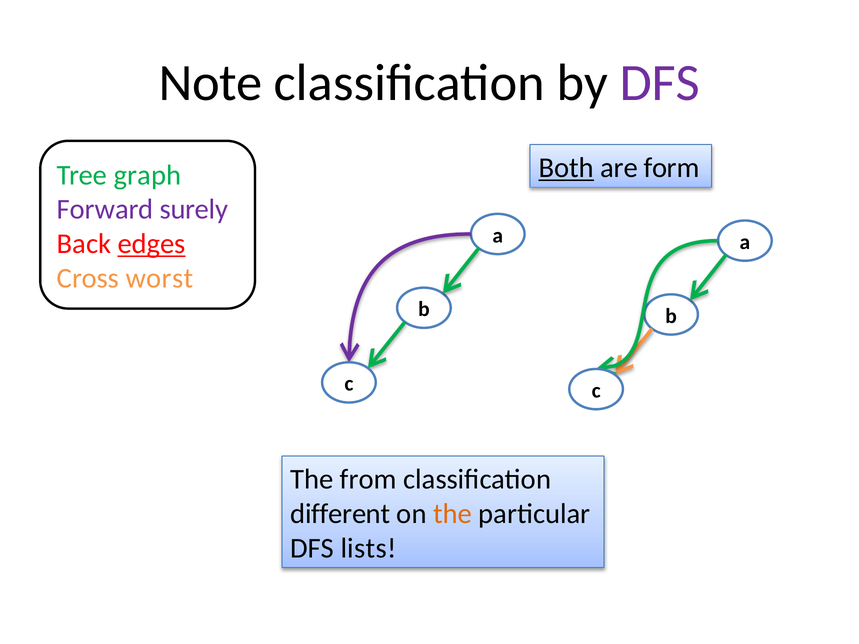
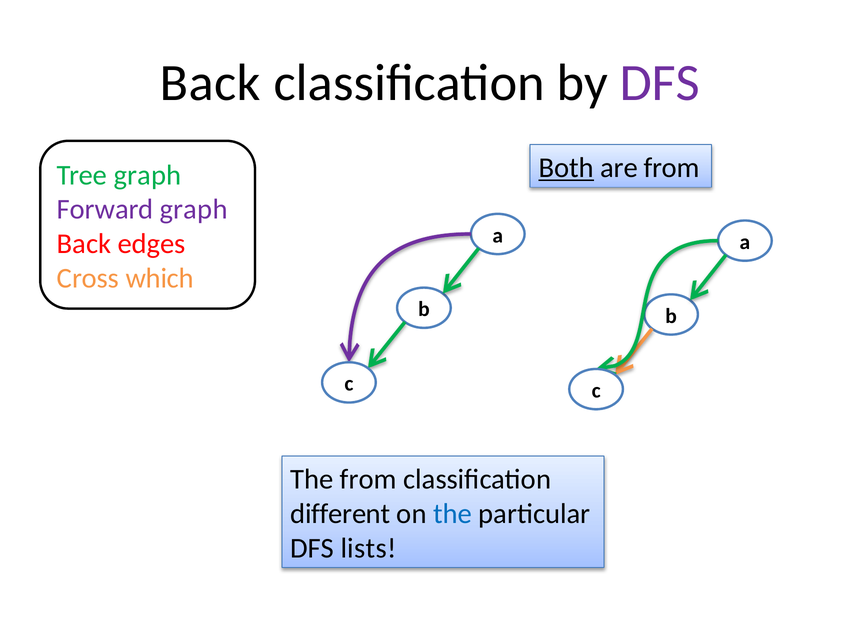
Note at (211, 83): Note -> Back
are form: form -> from
Forward surely: surely -> graph
edges underline: present -> none
worst: worst -> which
the at (453, 514) colour: orange -> blue
